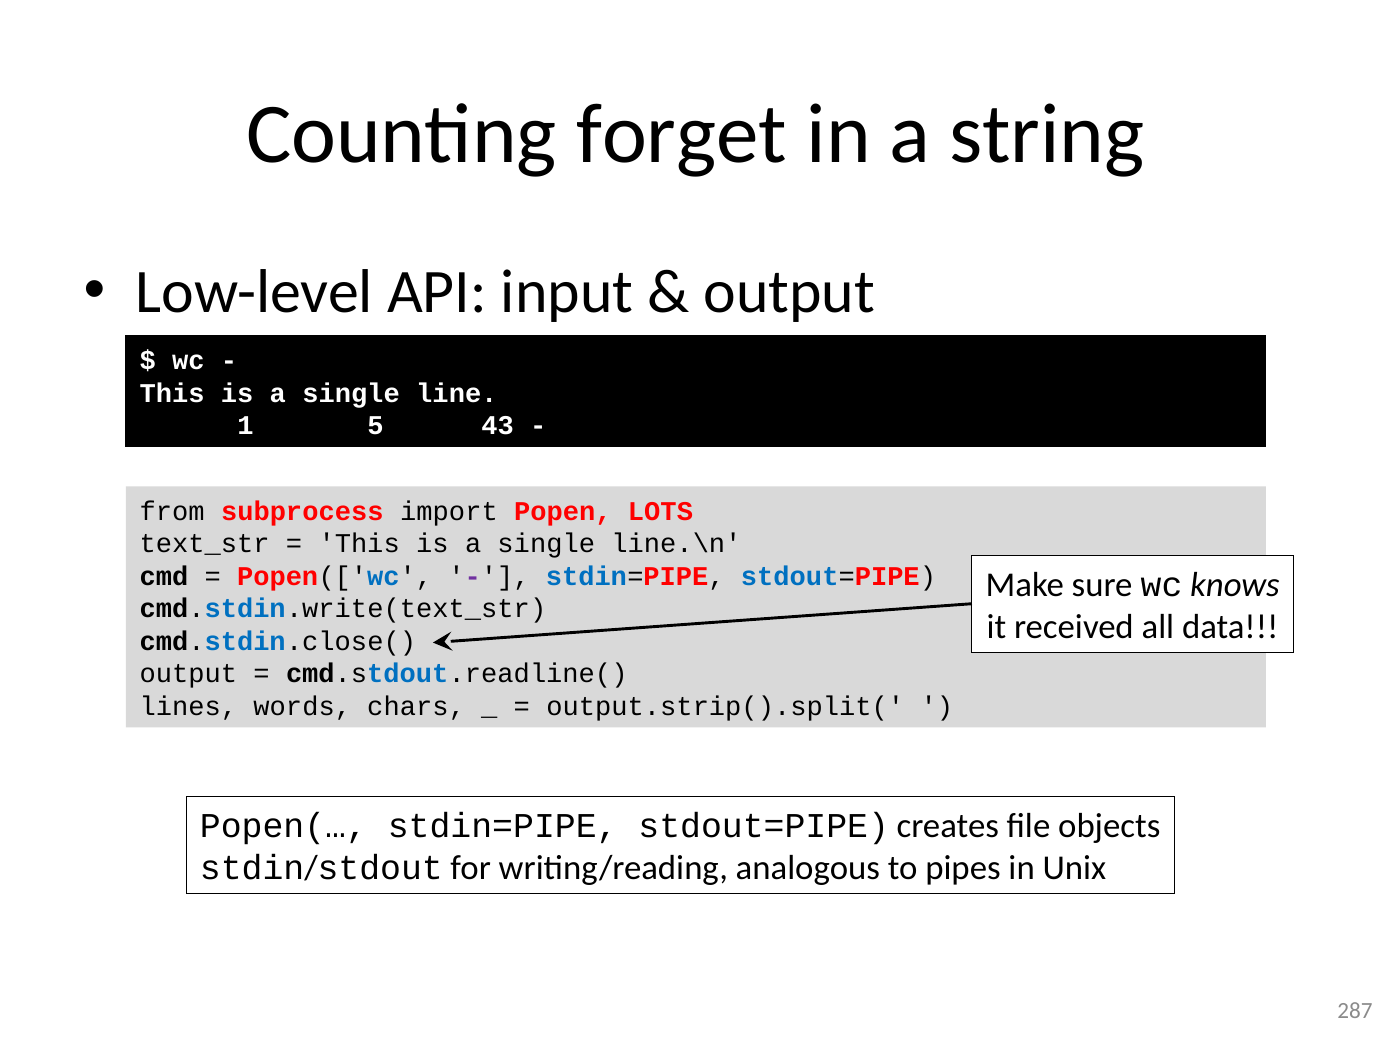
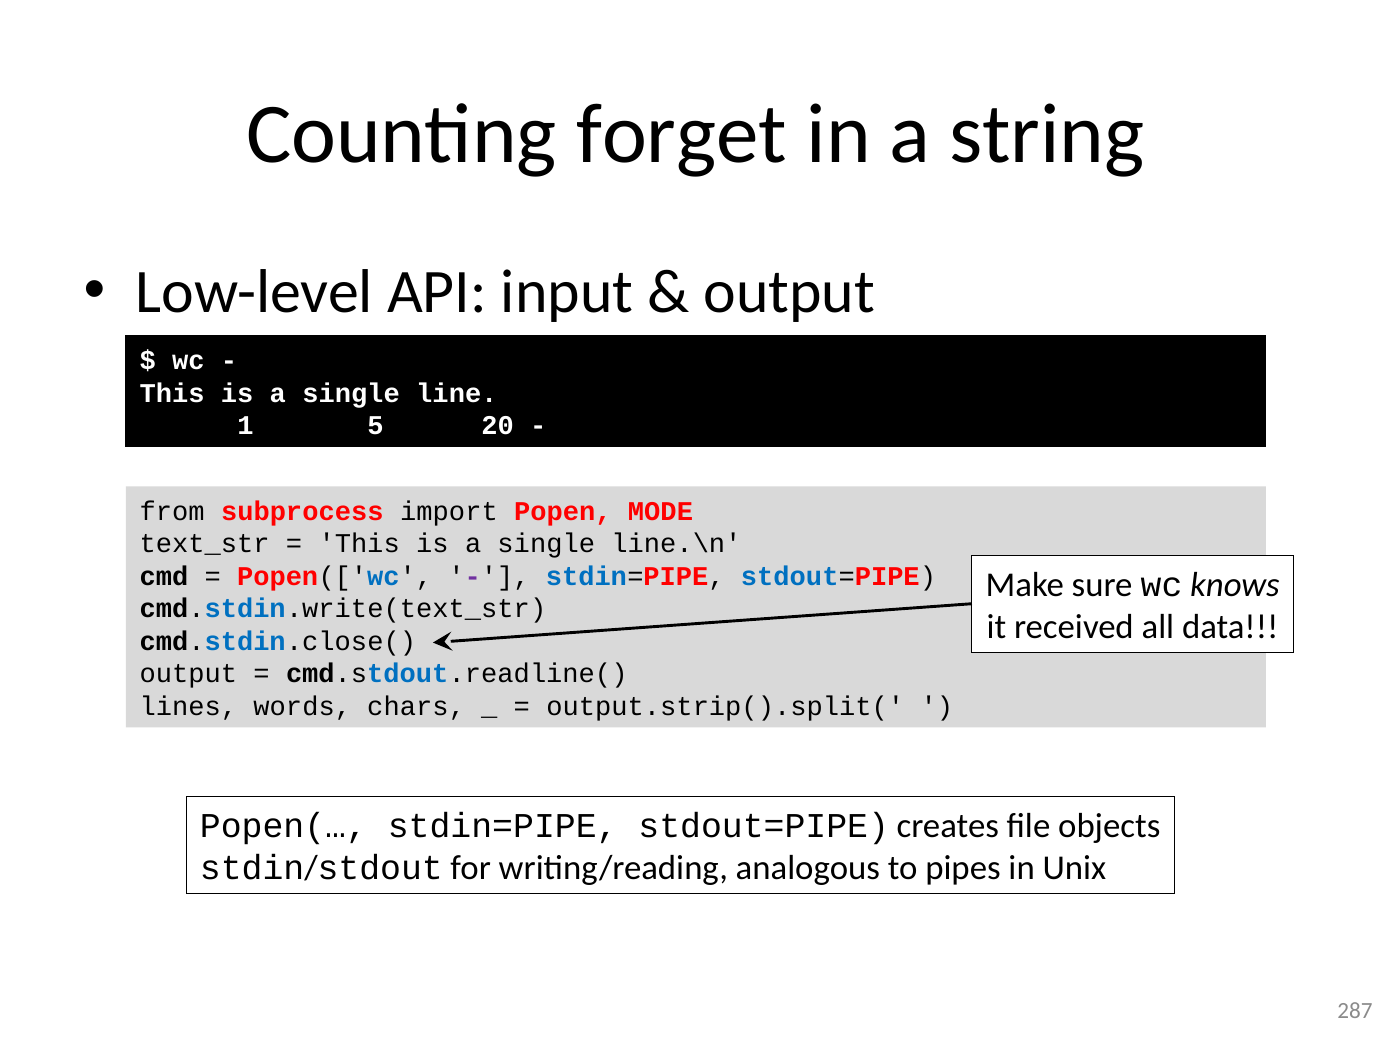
43: 43 -> 20
LOTS: LOTS -> MODE
